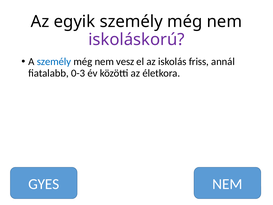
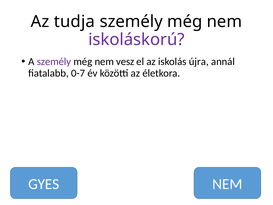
egyik: egyik -> tudja
személy at (54, 62) colour: blue -> purple
friss: friss -> újra
0-3: 0-3 -> 0-7
